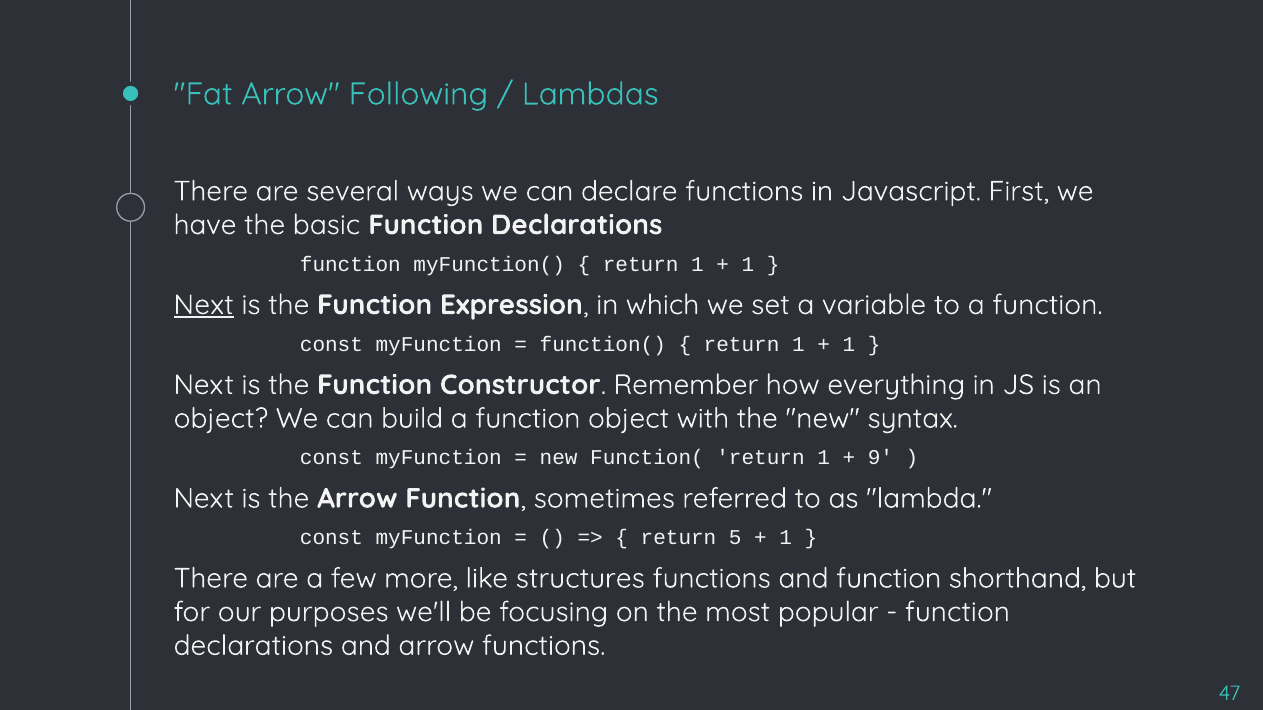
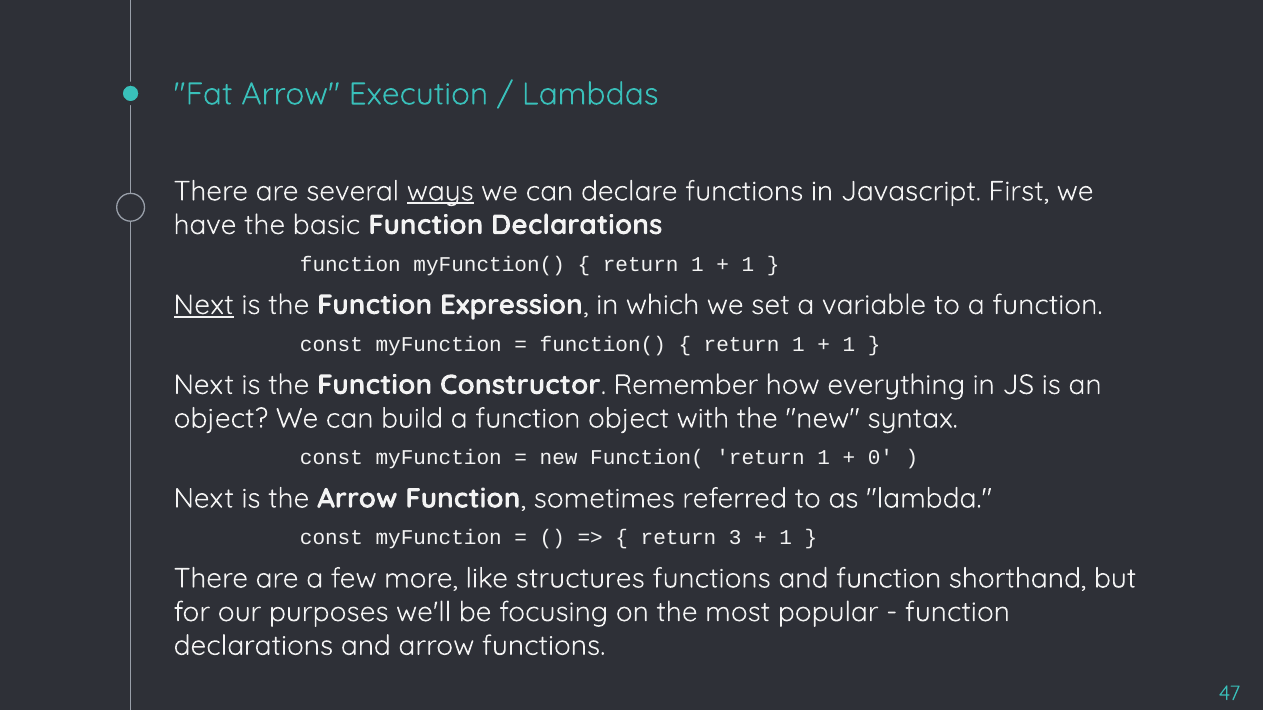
Following: Following -> Execution
ways underline: none -> present
9: 9 -> 0
5: 5 -> 3
